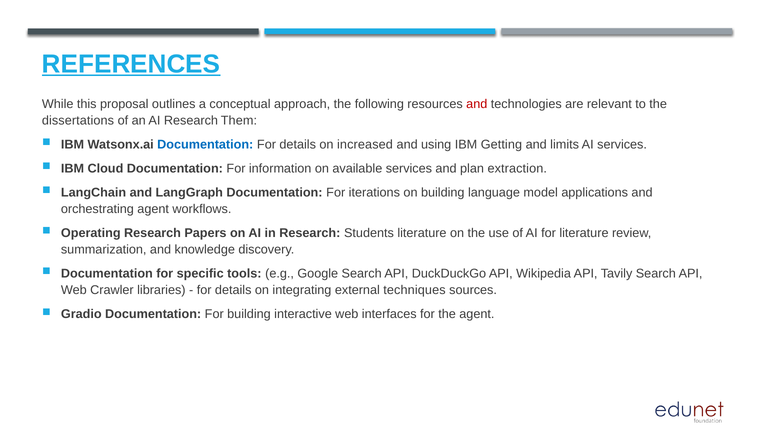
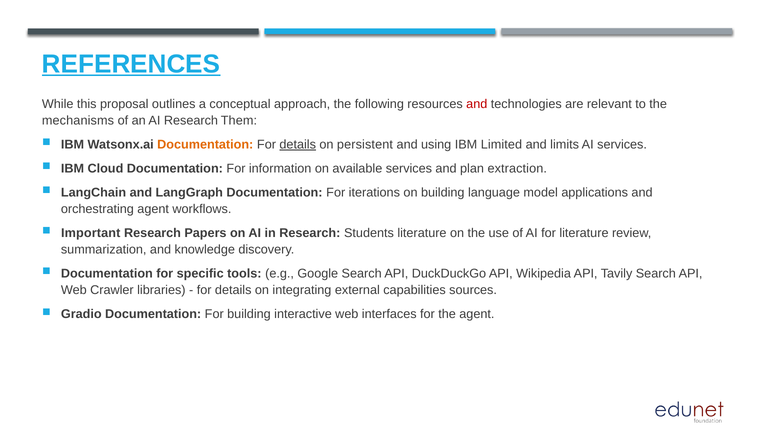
dissertations: dissertations -> mechanisms
Documentation at (205, 145) colour: blue -> orange
details at (298, 145) underline: none -> present
increased: increased -> persistent
Getting: Getting -> Limited
Operating: Operating -> Important
techniques: techniques -> capabilities
